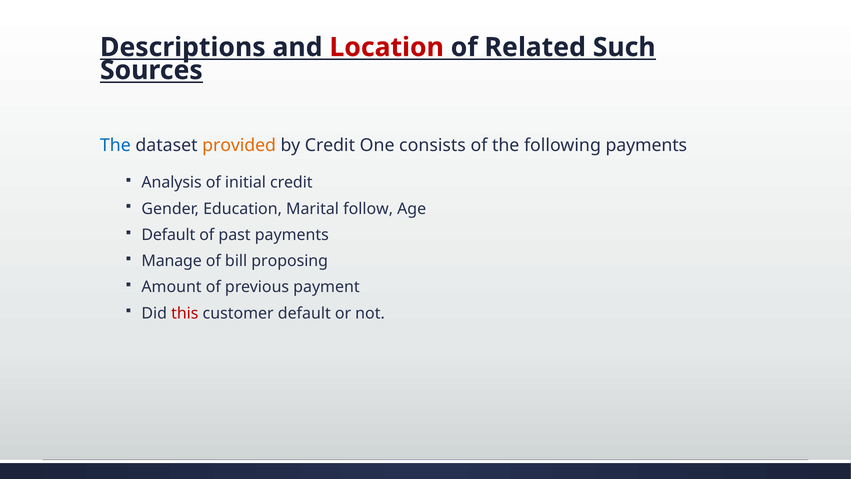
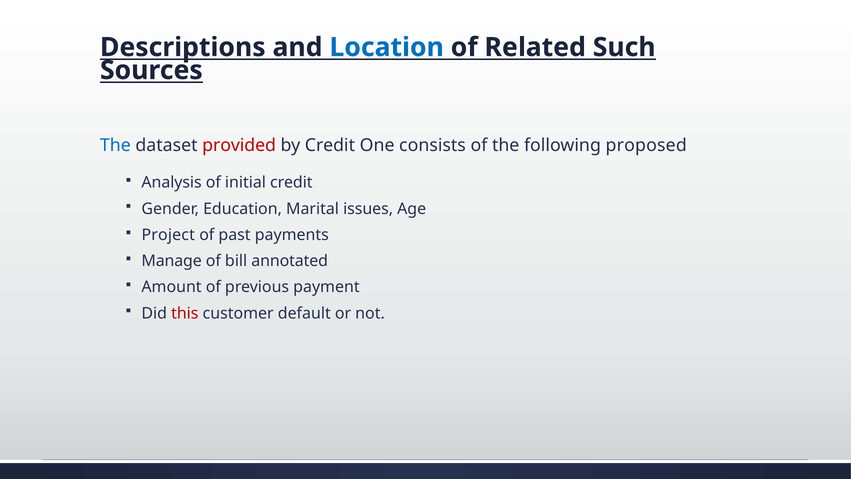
Location colour: red -> blue
provided colour: orange -> red
following payments: payments -> proposed
follow: follow -> issues
Default at (168, 235): Default -> Project
proposing: proposing -> annotated
